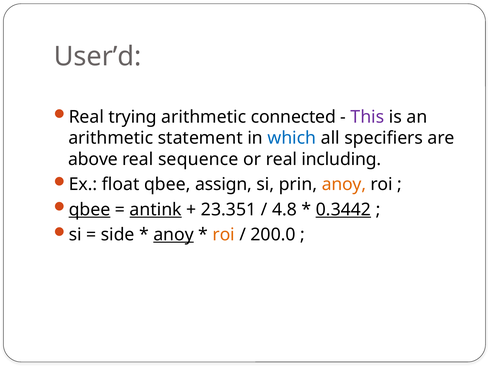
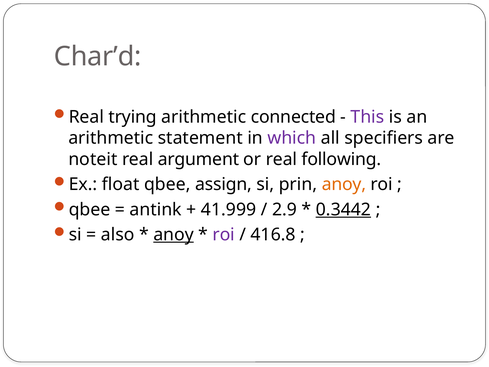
User’d: User’d -> Char’d
which colour: blue -> purple
above: above -> noteit
sequence: sequence -> argument
including: including -> following
qbee at (90, 209) underline: present -> none
antink underline: present -> none
23.351: 23.351 -> 41.999
4.8: 4.8 -> 2.9
side: side -> also
roi at (224, 235) colour: orange -> purple
200.0: 200.0 -> 416.8
